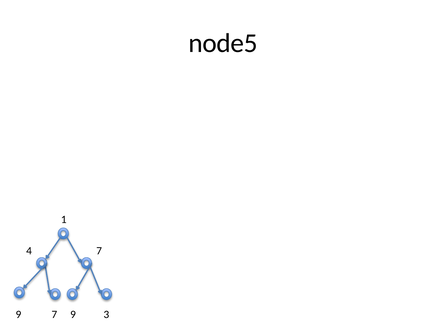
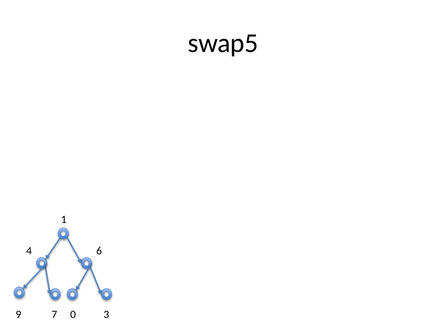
node5: node5 -> swap5
4 7: 7 -> 6
7 9: 9 -> 0
